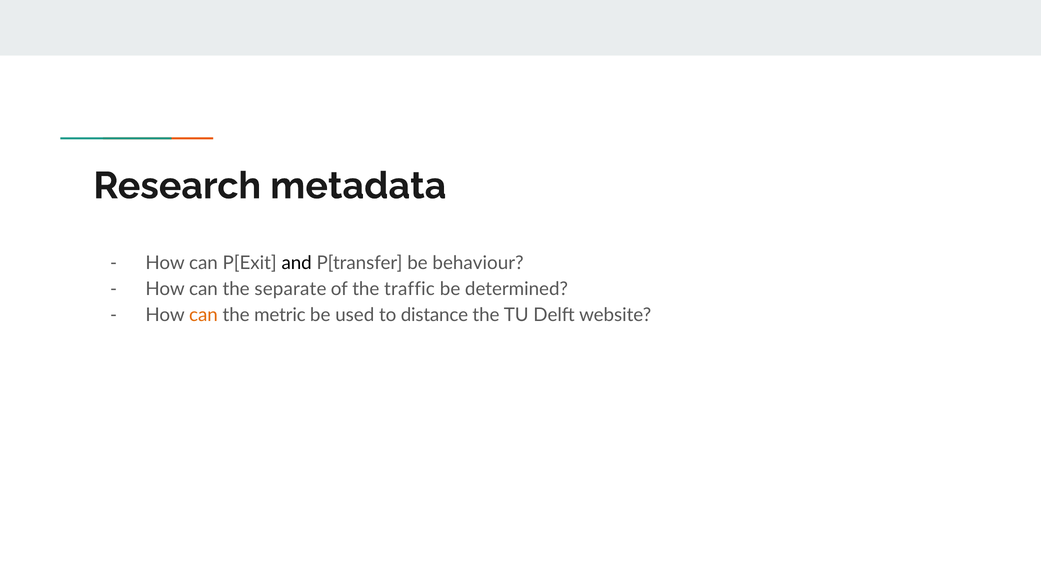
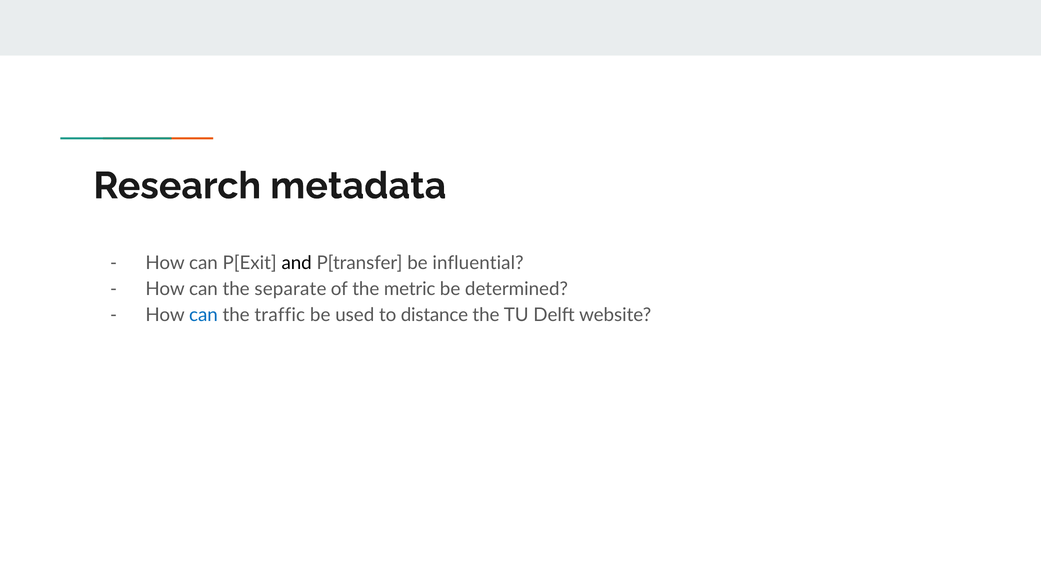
behaviour: behaviour -> influential
traffic: traffic -> metric
can at (203, 315) colour: orange -> blue
metric: metric -> traffic
